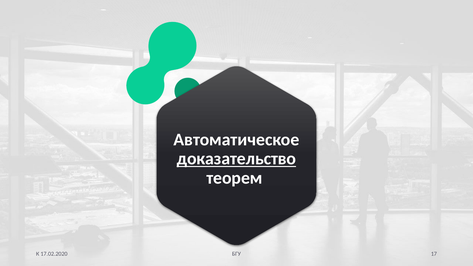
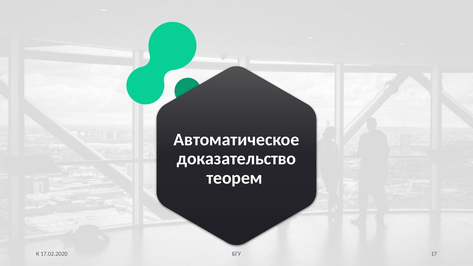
доказательство underline: present -> none
